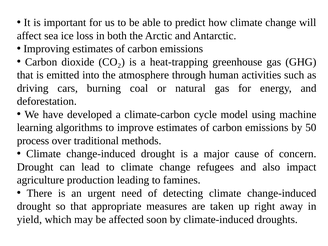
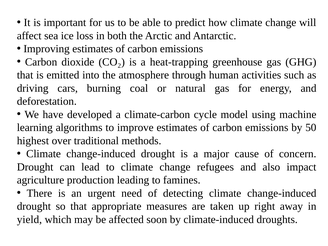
process: process -> highest
